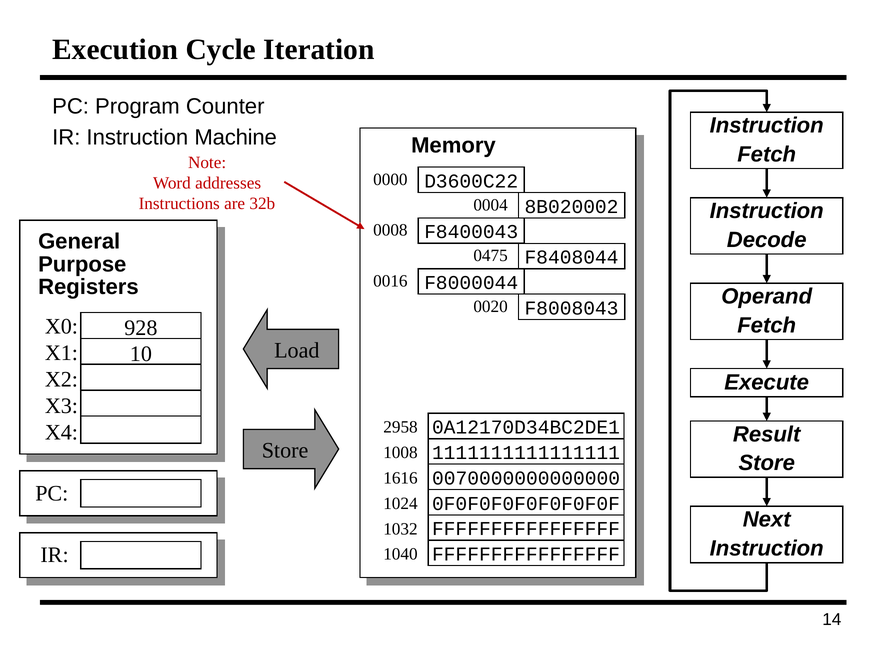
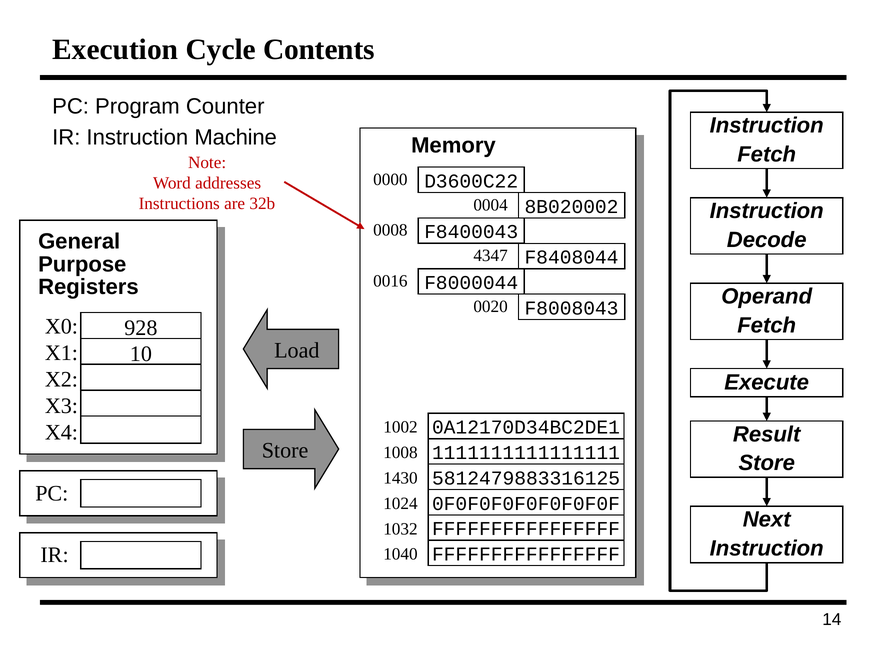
Iteration: Iteration -> Contents
0475: 0475 -> 4347
2958: 2958 -> 1002
1616: 1616 -> 1430
0070000000000000: 0070000000000000 -> 5812479883316125
